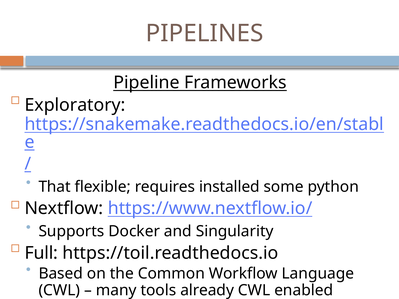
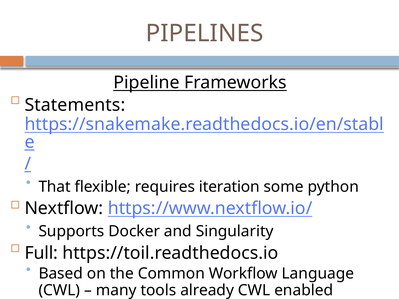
Exploratory: Exploratory -> Statements
installed: installed -> iteration
